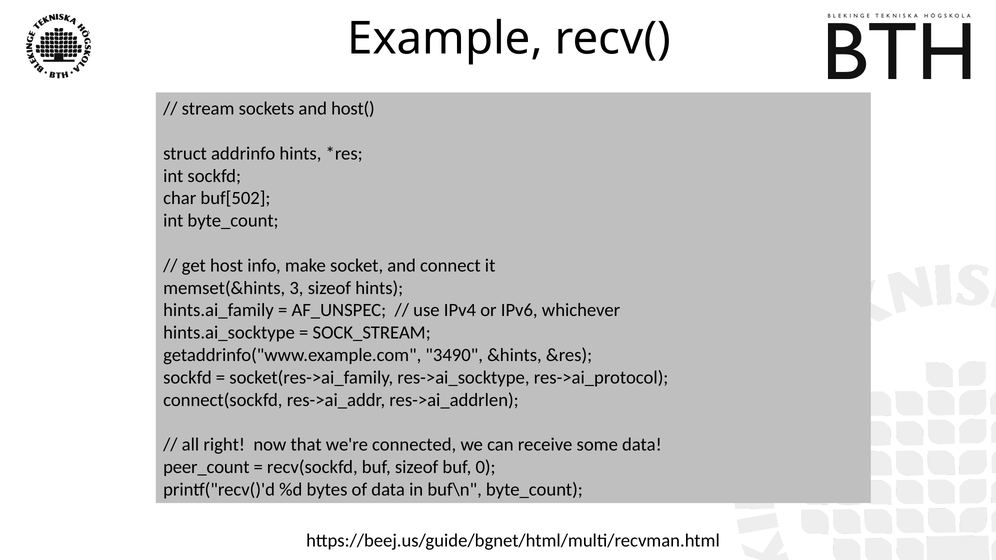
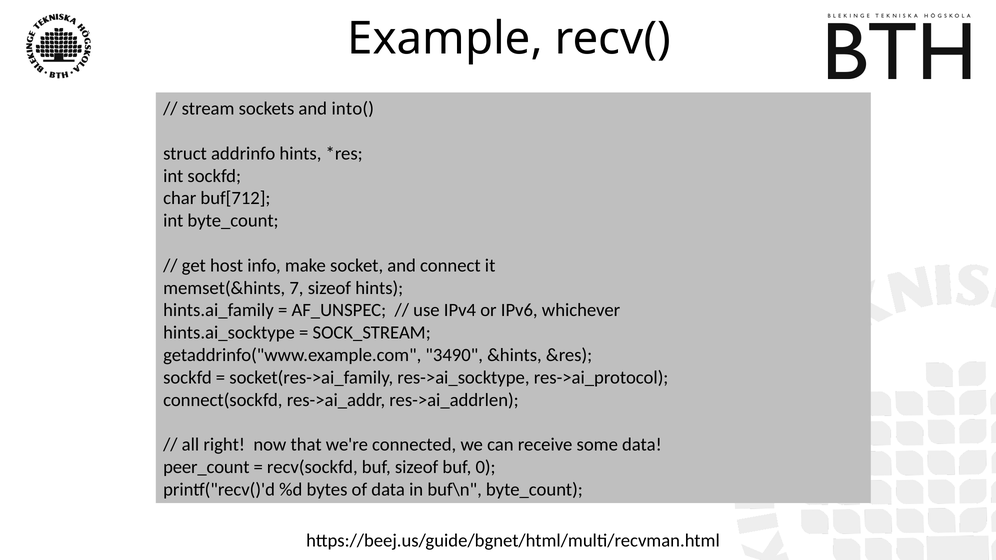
host(: host( -> into(
buf[502: buf[502 -> buf[712
3: 3 -> 7
